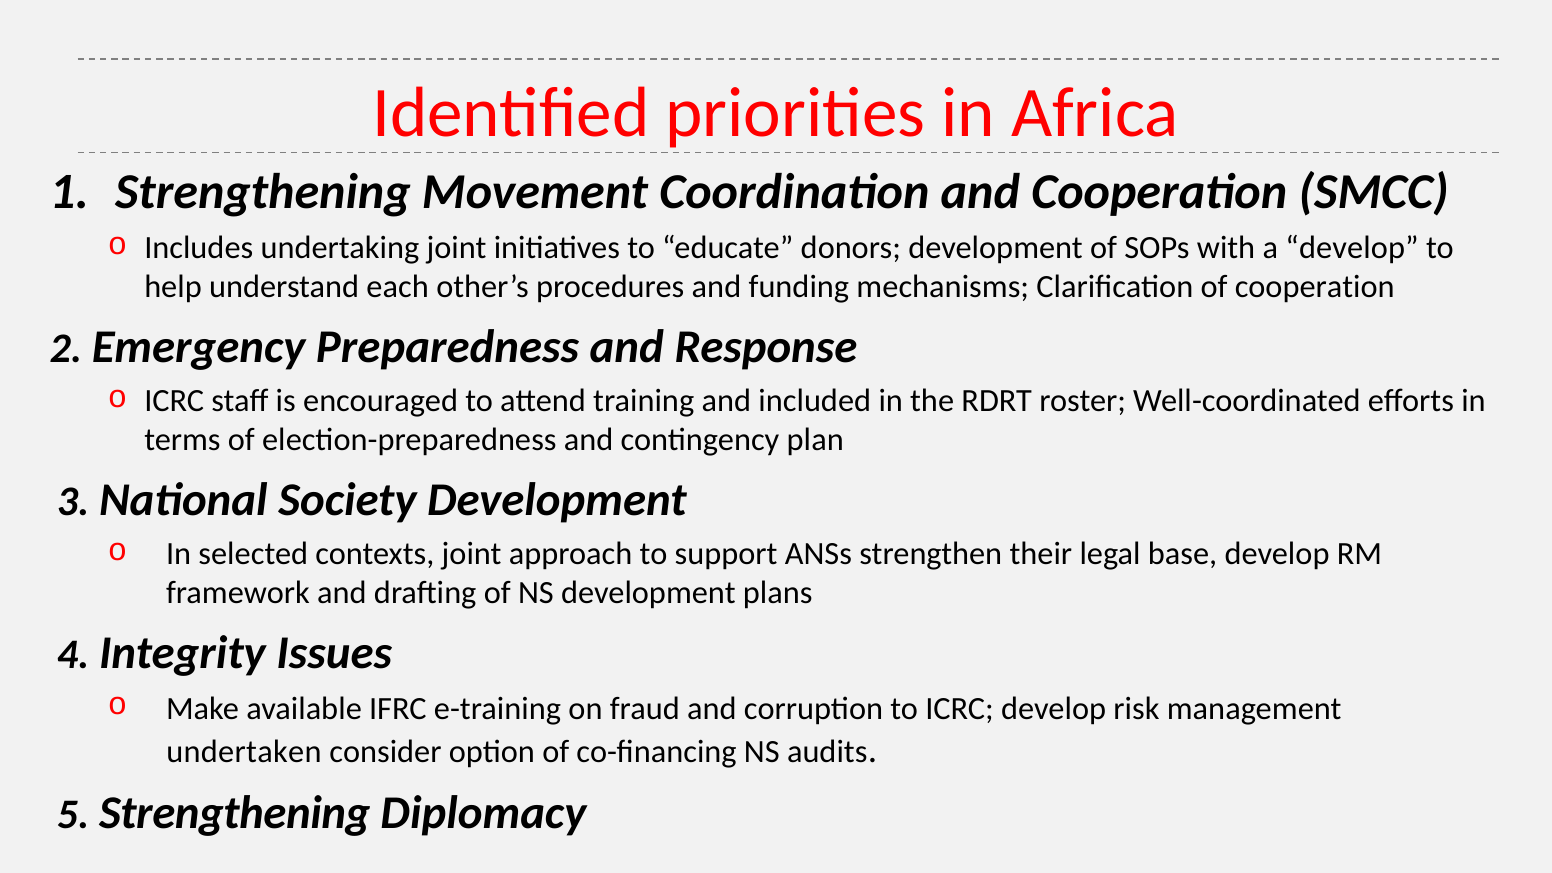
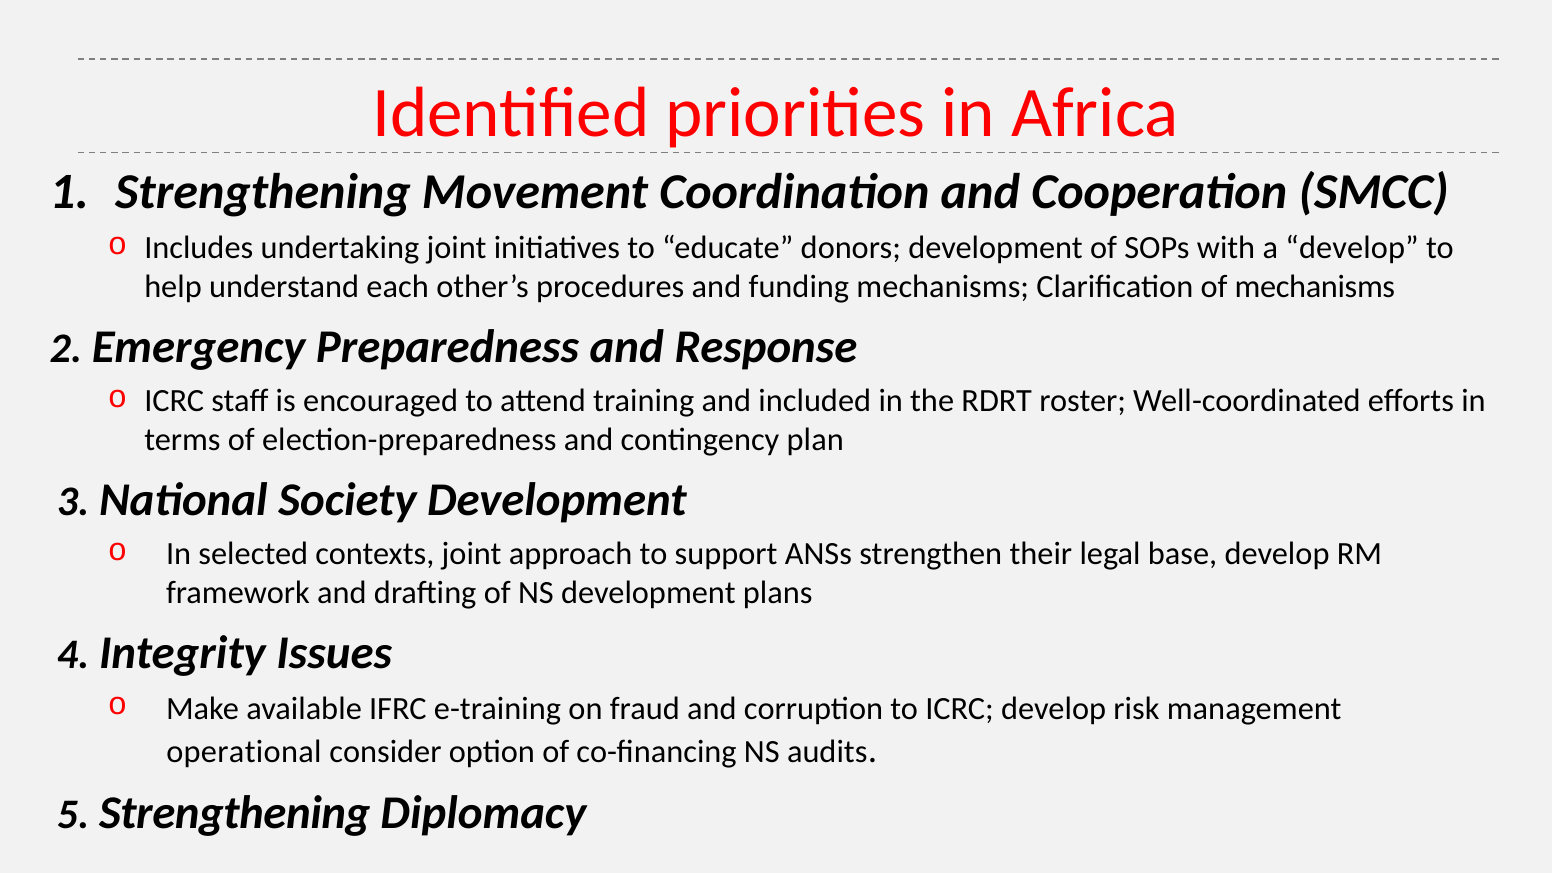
of cooperation: cooperation -> mechanisms
undertaken: undertaken -> operational
